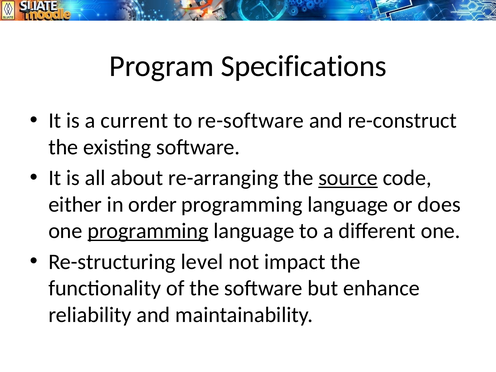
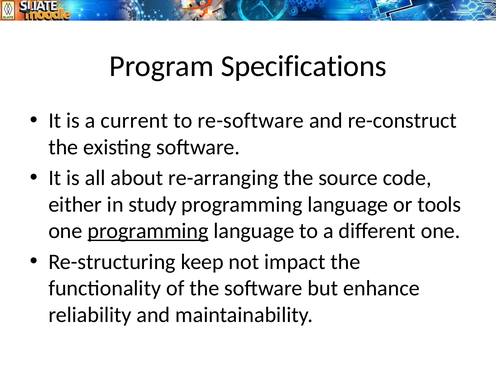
source underline: present -> none
order: order -> study
does: does -> tools
level: level -> keep
